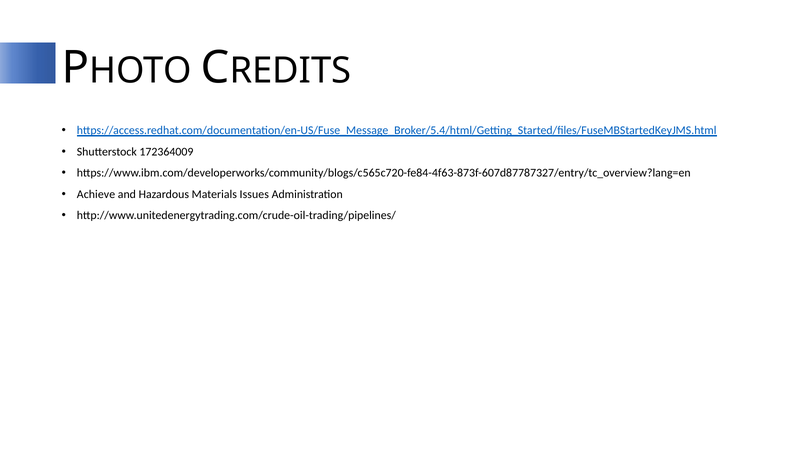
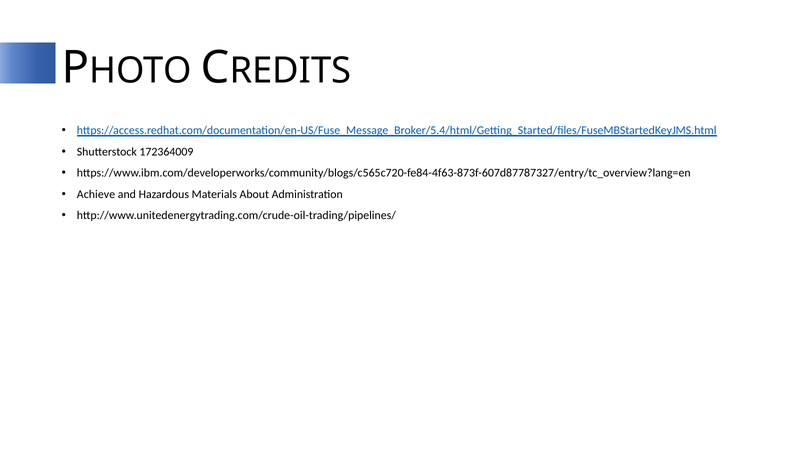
Issues: Issues -> About
